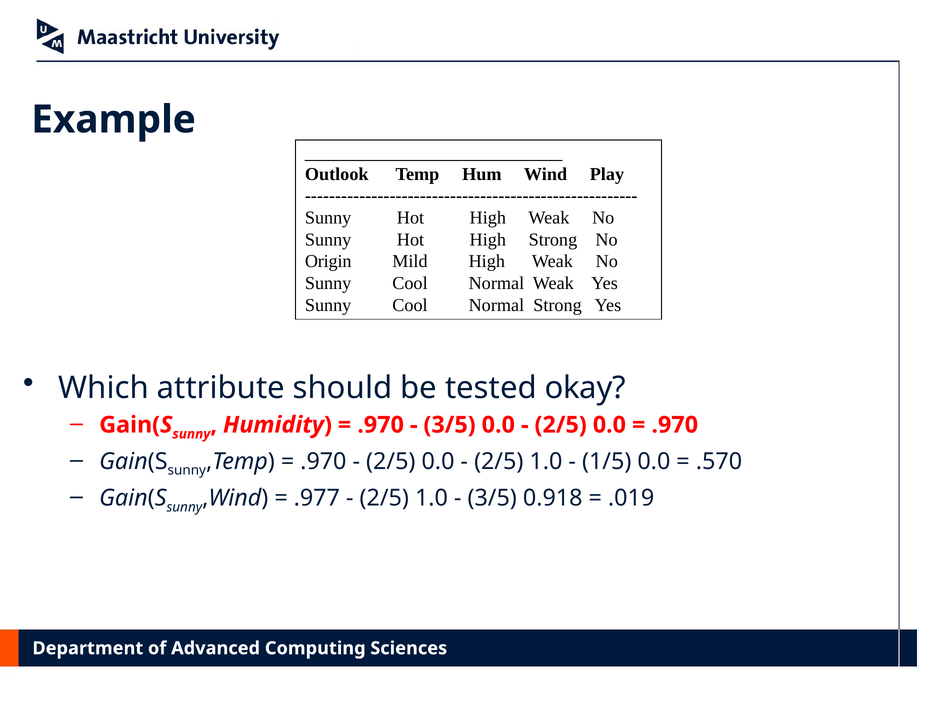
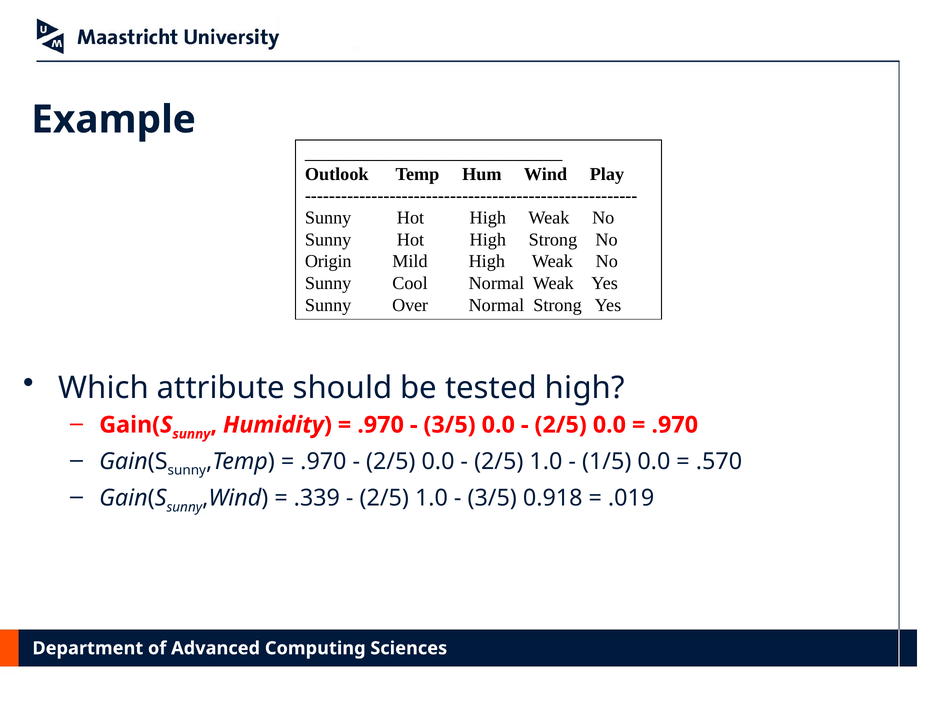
Cool at (410, 305): Cool -> Over
tested okay: okay -> high
.977: .977 -> .339
